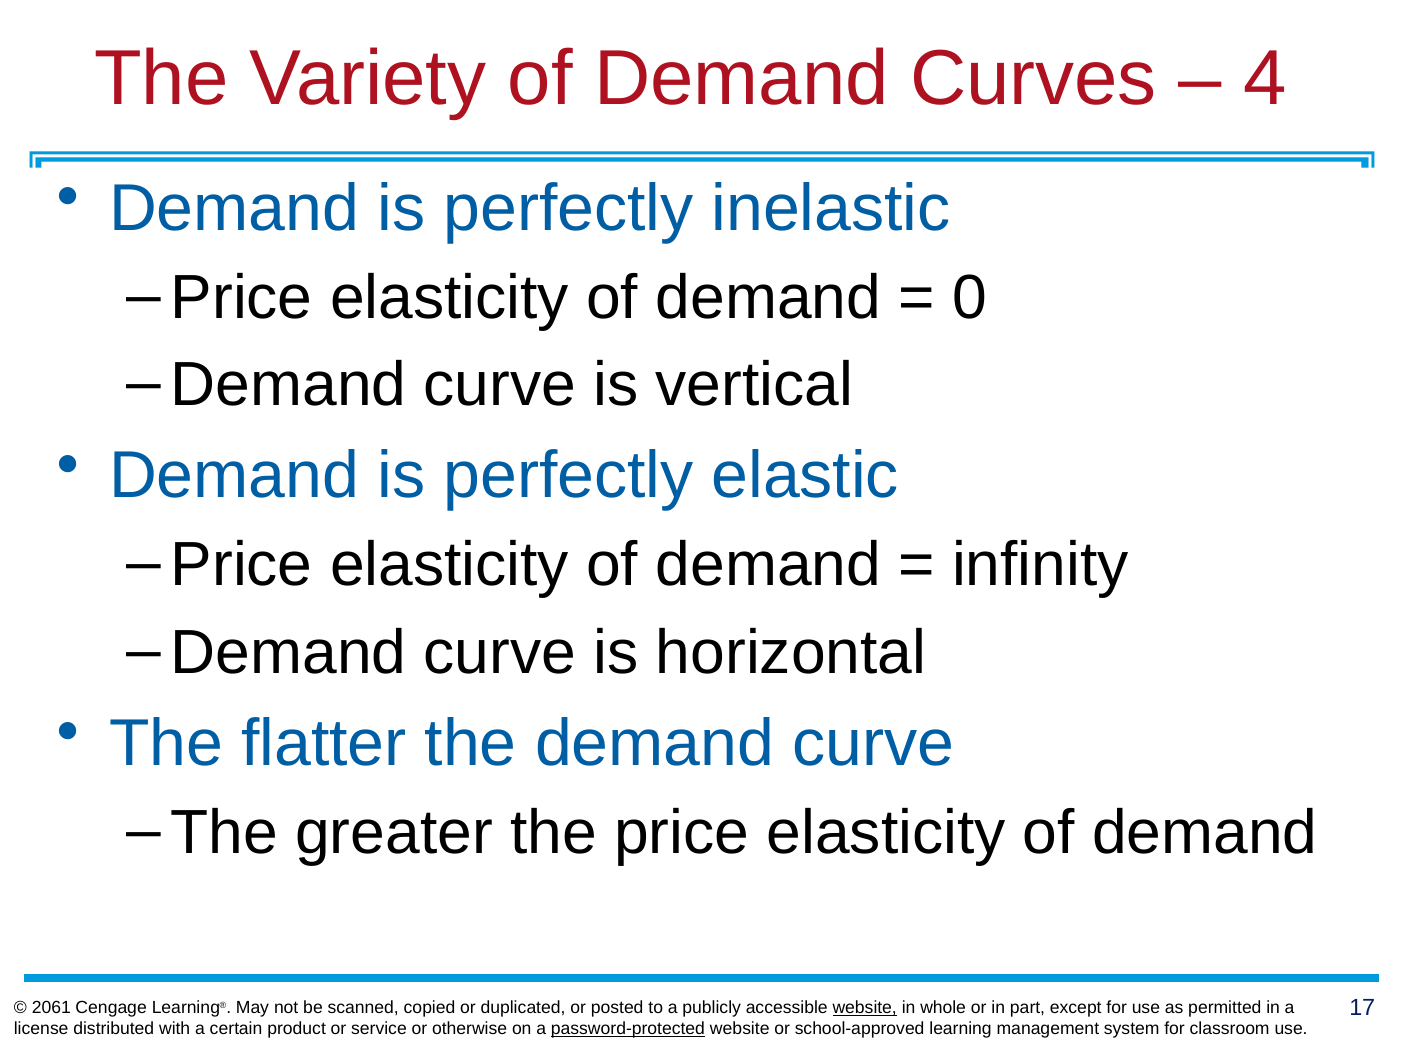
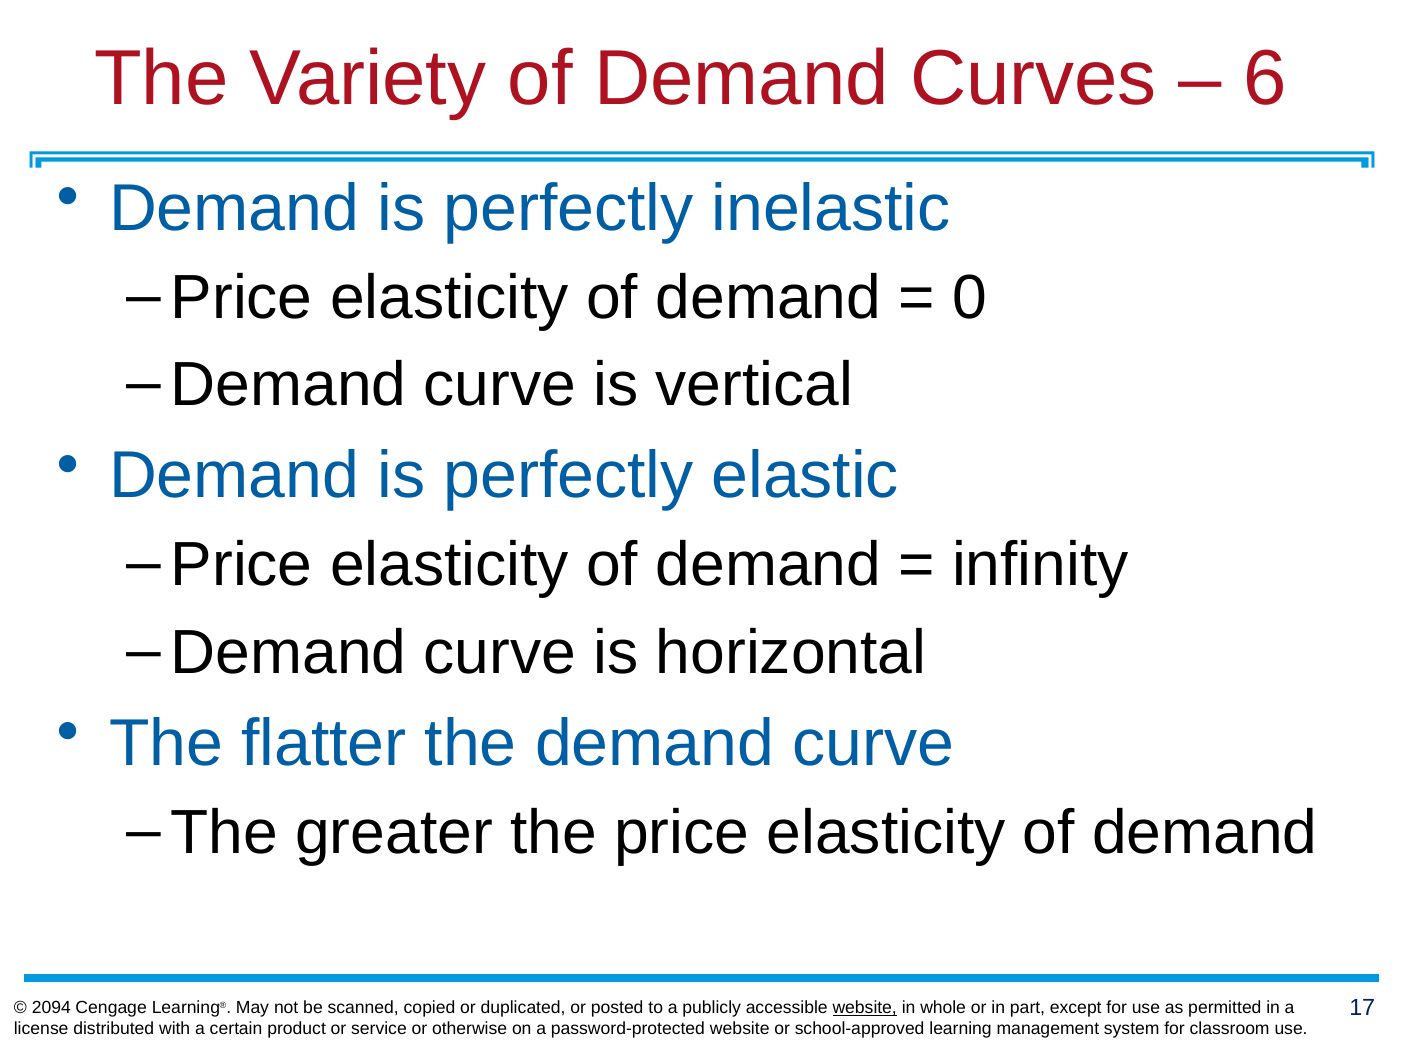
4: 4 -> 6
2061: 2061 -> 2094
password-protected underline: present -> none
